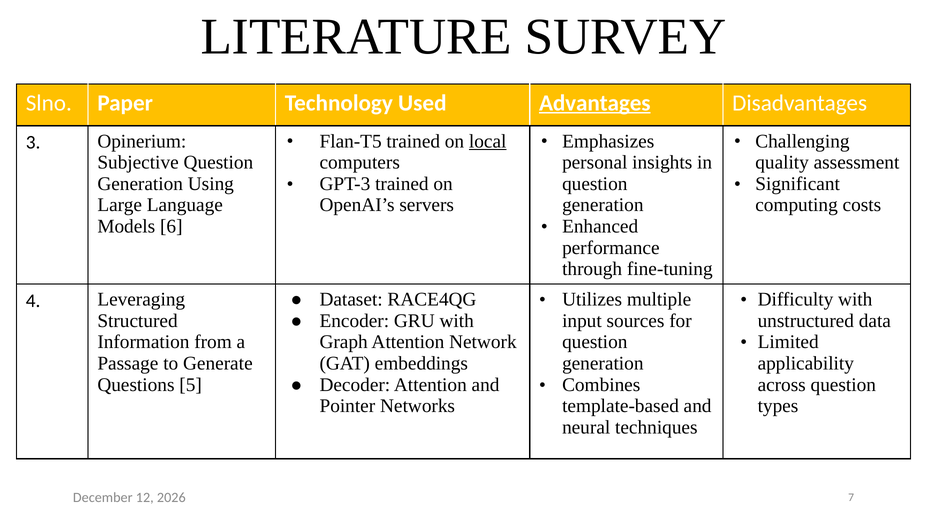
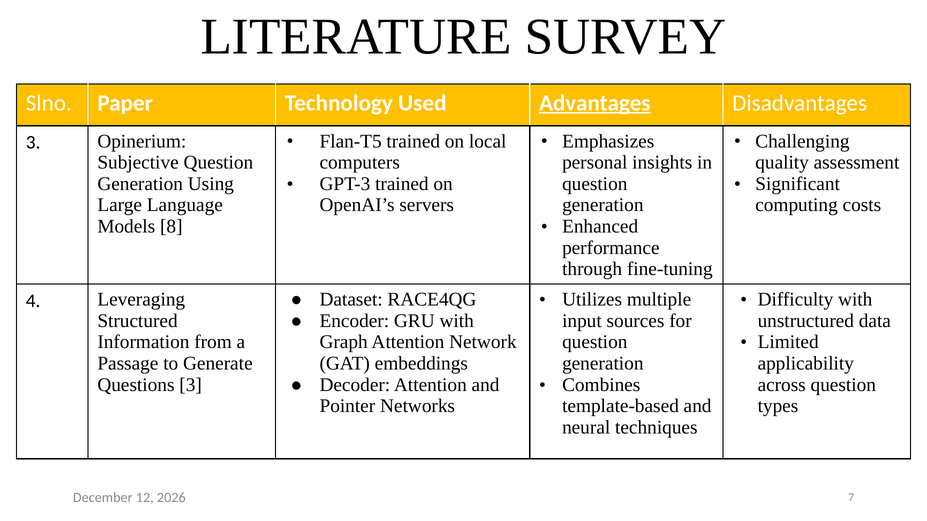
local underline: present -> none
6: 6 -> 8
Questions 5: 5 -> 3
